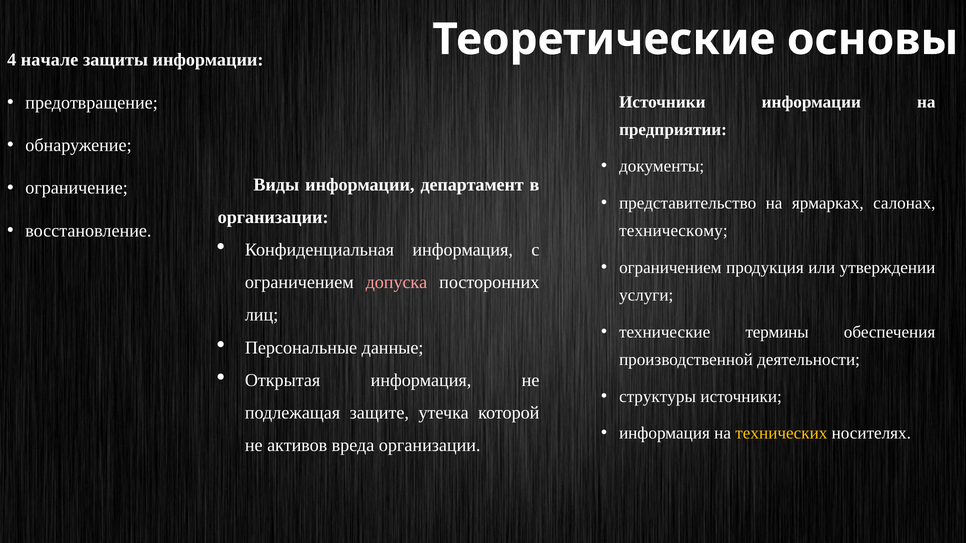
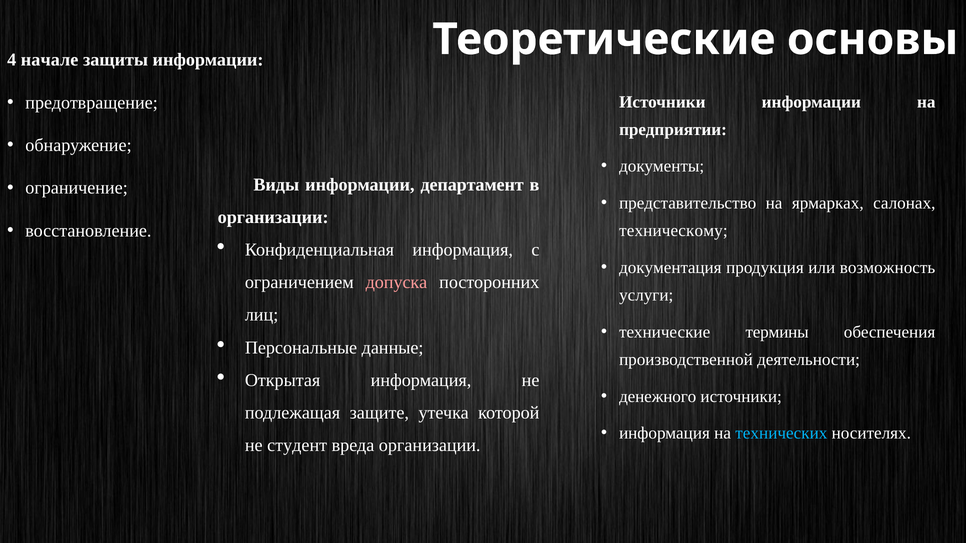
ограничением at (670, 268): ограничением -> документация
утверждении: утверждении -> возможность
структуры: структуры -> денежного
технических colour: yellow -> light blue
активов: активов -> студент
